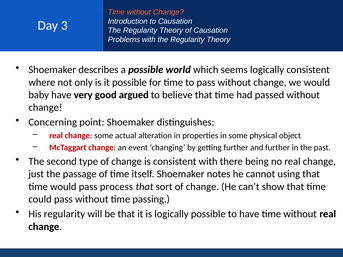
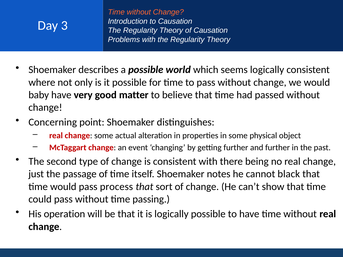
argued: argued -> matter
using: using -> black
His regularity: regularity -> operation
